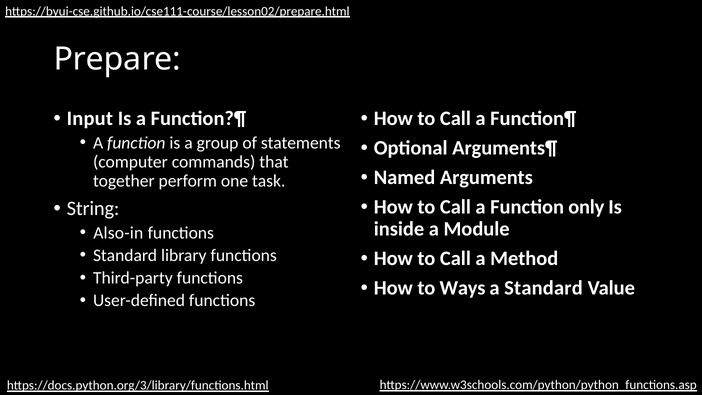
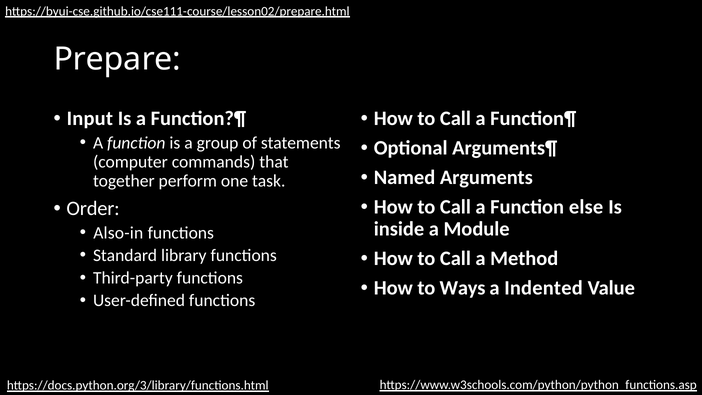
only: only -> else
String: String -> Order
a Standard: Standard -> Indented
